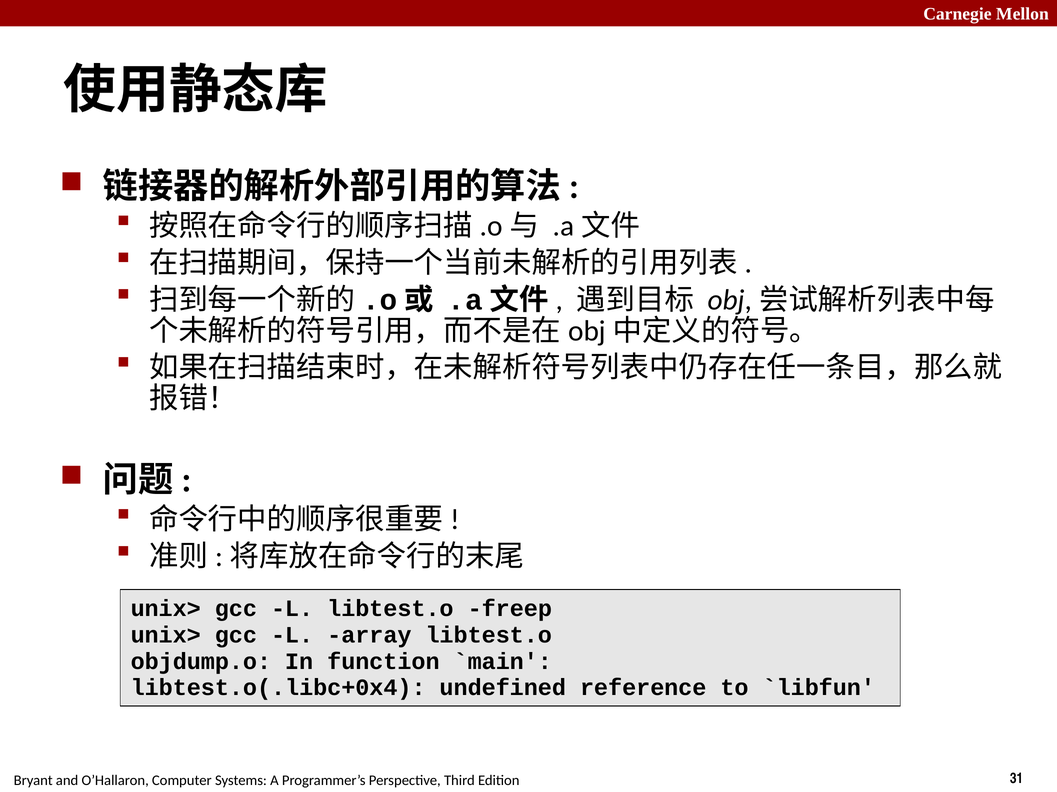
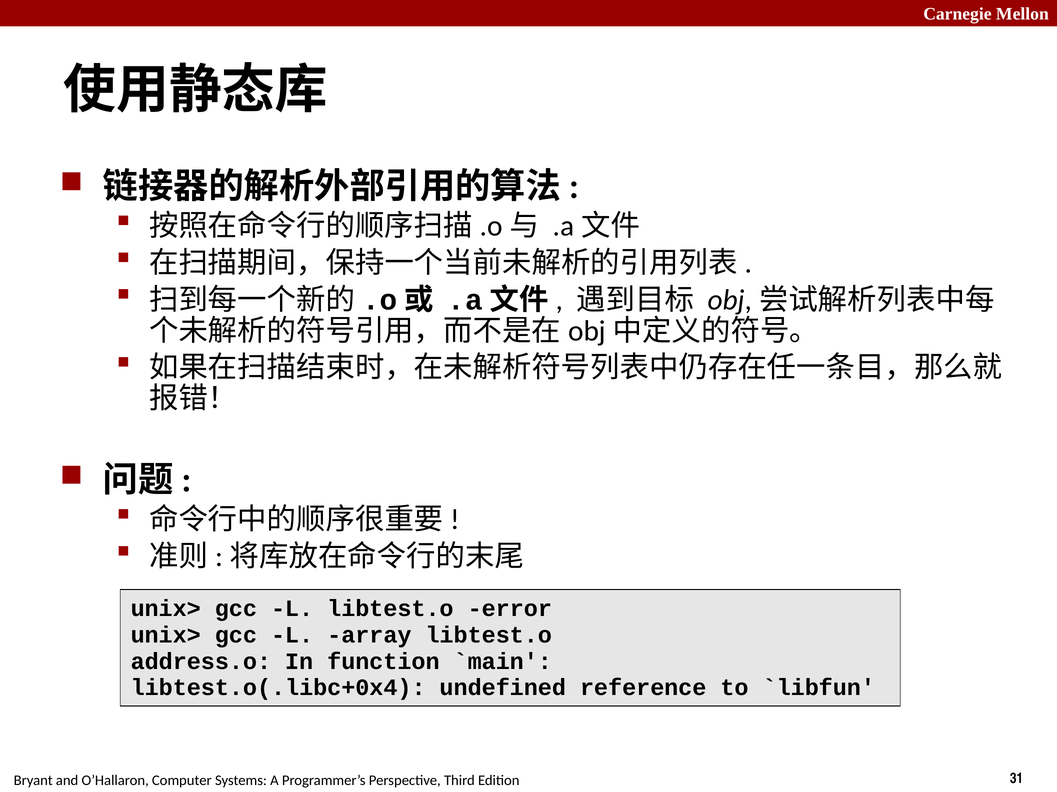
freep: freep -> error
objdump.o: objdump.o -> address.o
